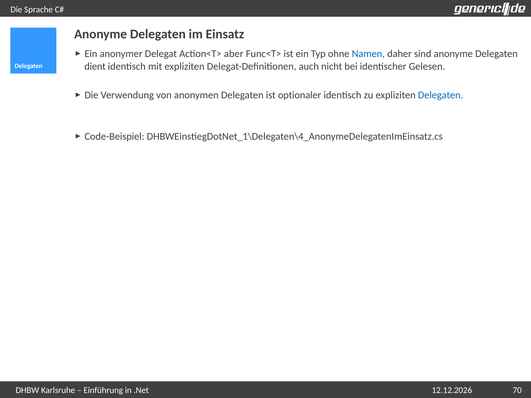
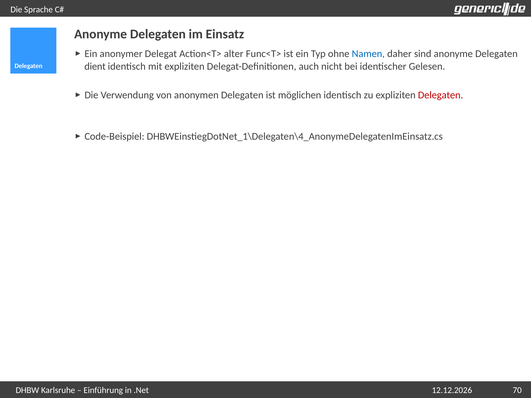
aber: aber -> alter
optionaler: optionaler -> möglichen
Delegaten at (441, 95) colour: blue -> red
